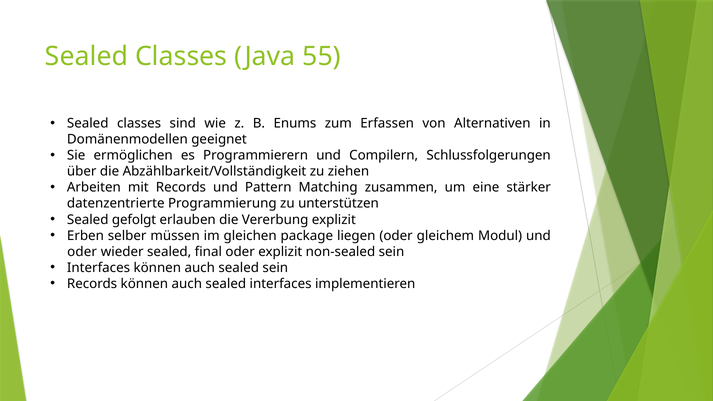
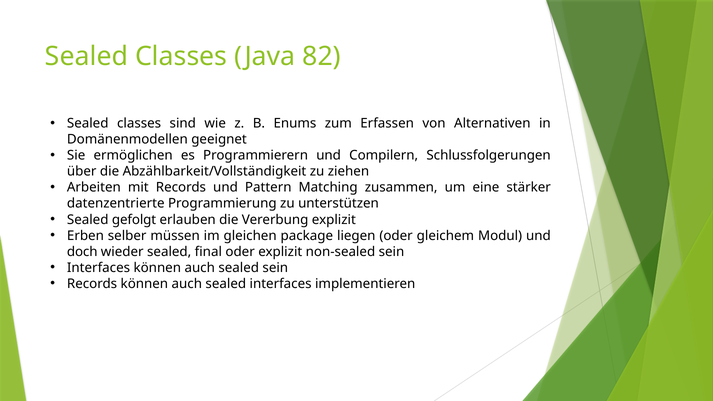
55: 55 -> 82
oder at (82, 252): oder -> doch
